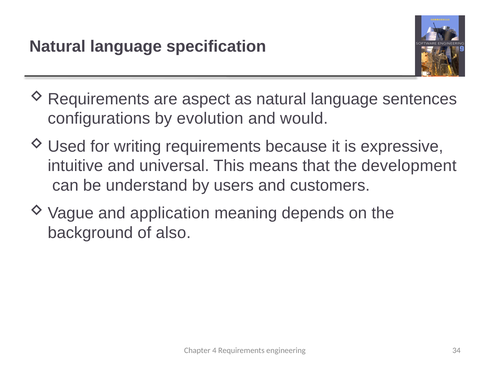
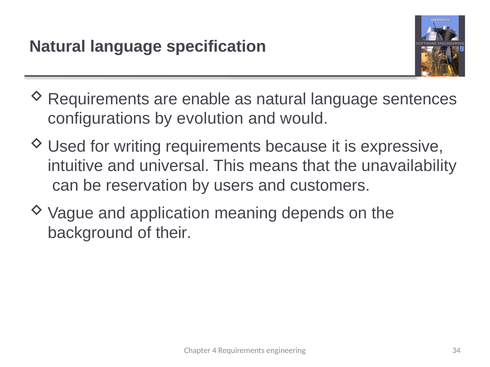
aspect: aspect -> enable
development: development -> unavailability
understand: understand -> reservation
also: also -> their
